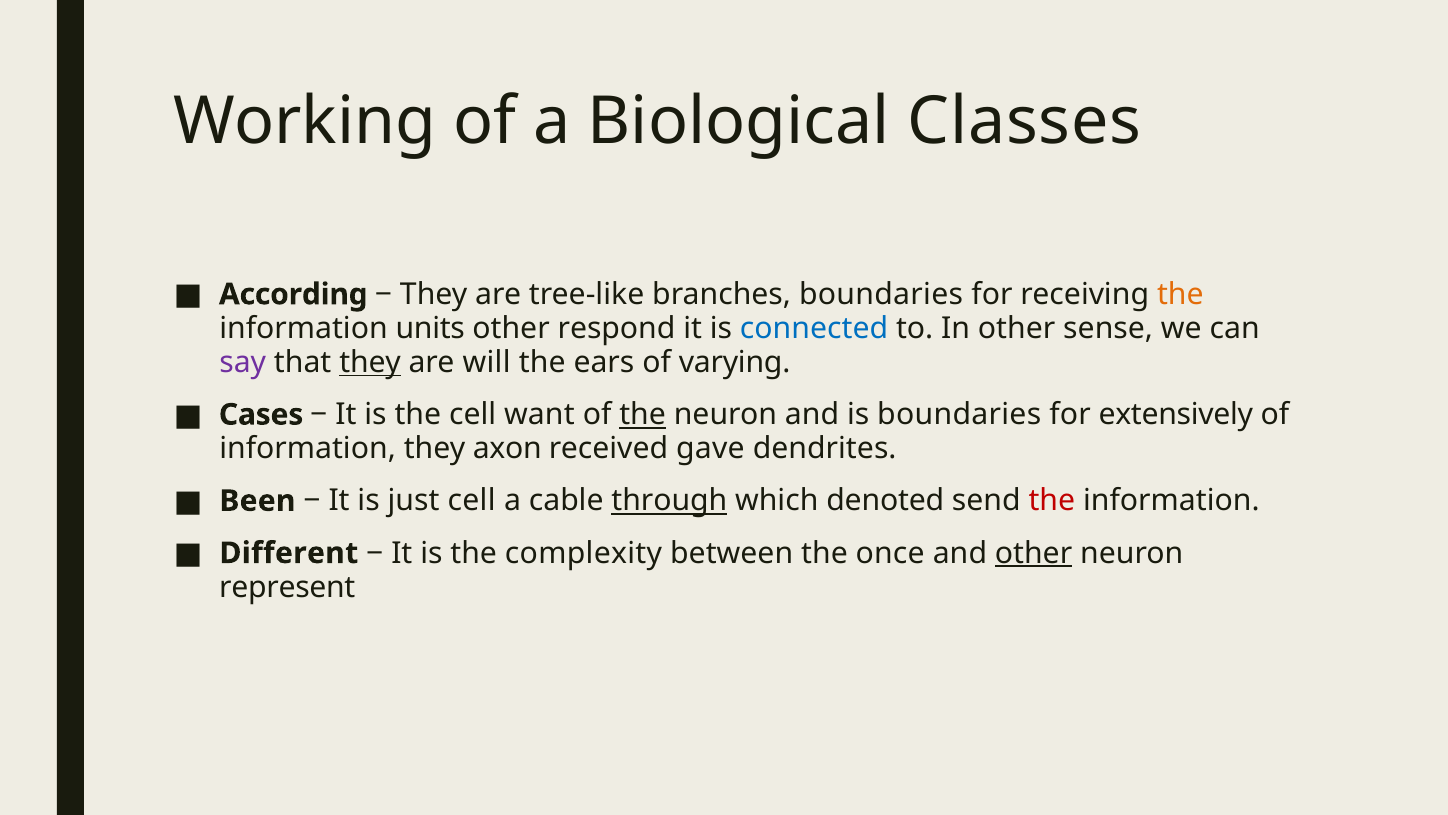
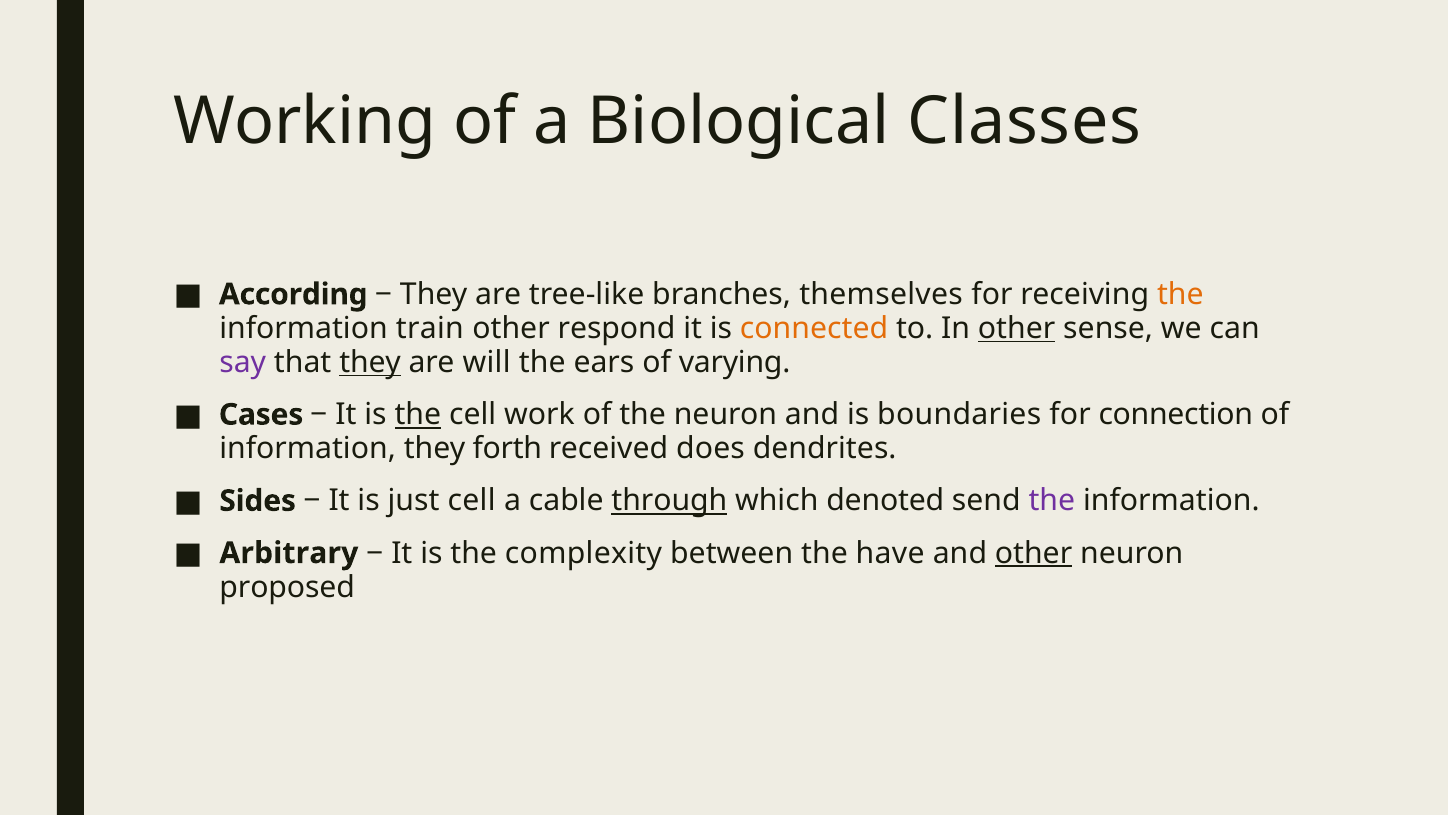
branches boundaries: boundaries -> themselves
units: units -> train
connected colour: blue -> orange
other at (1017, 328) underline: none -> present
the at (418, 414) underline: none -> present
want: want -> work
the at (643, 414) underline: present -> none
extensively: extensively -> connection
axon: axon -> forth
gave: gave -> does
Been: Been -> Sides
the at (1052, 501) colour: red -> purple
Different: Different -> Arbitrary
once: once -> have
represent: represent -> proposed
